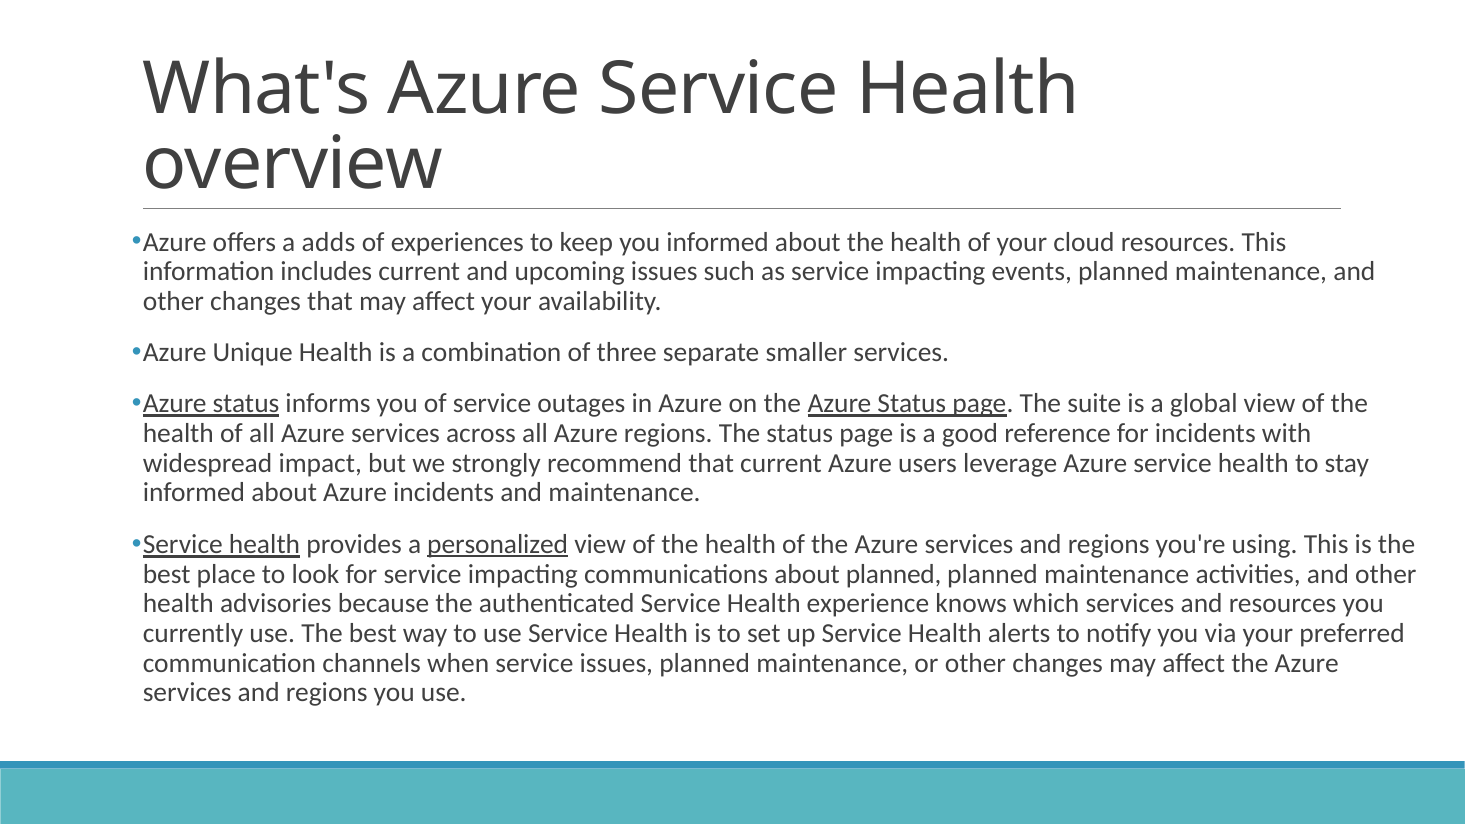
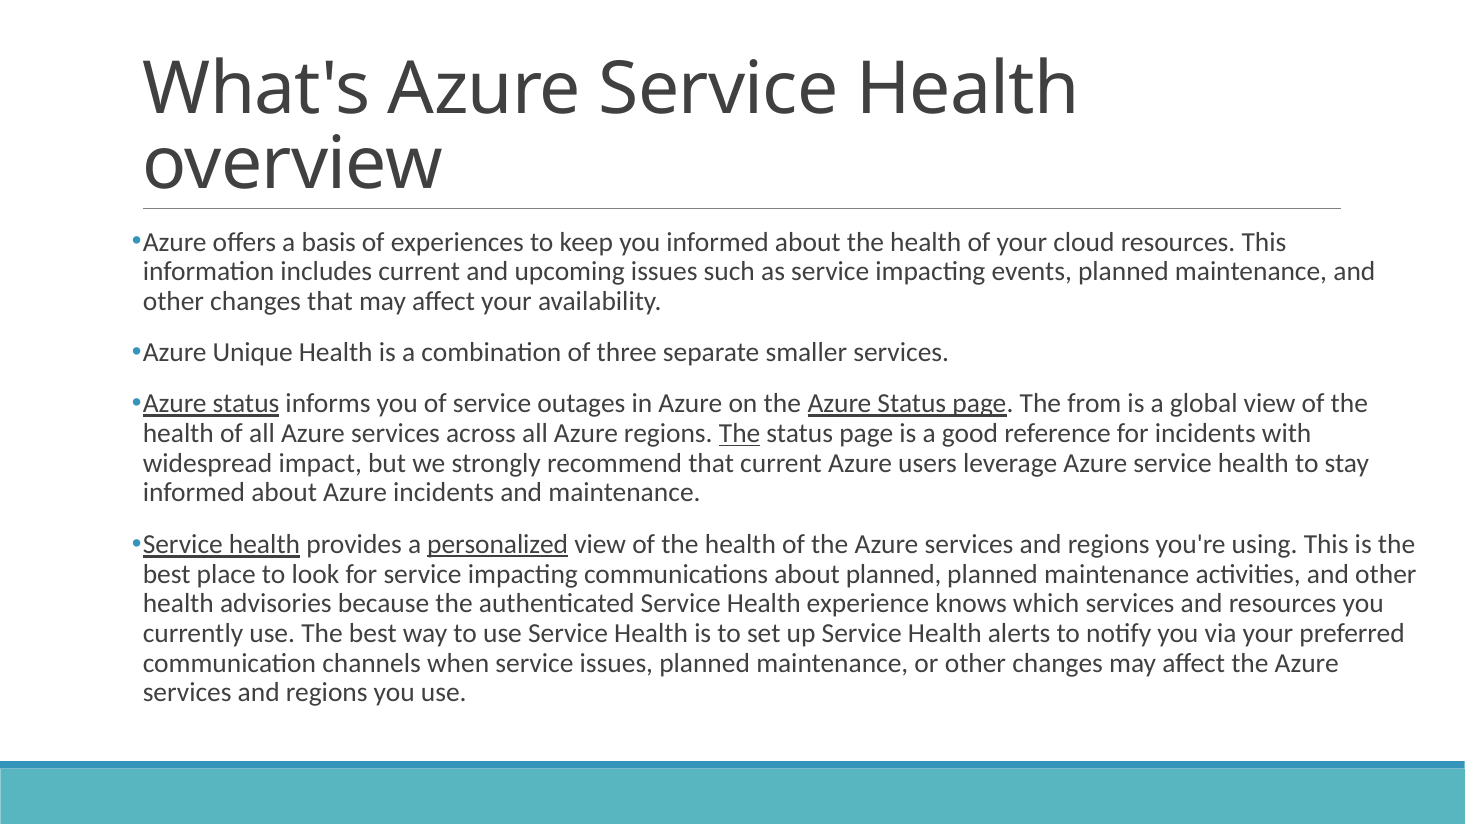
adds: adds -> basis
suite: suite -> from
The at (740, 434) underline: none -> present
